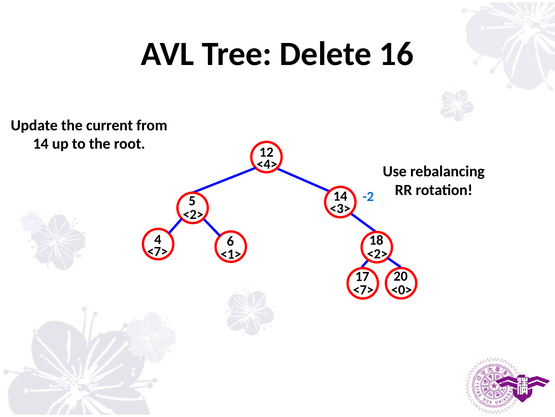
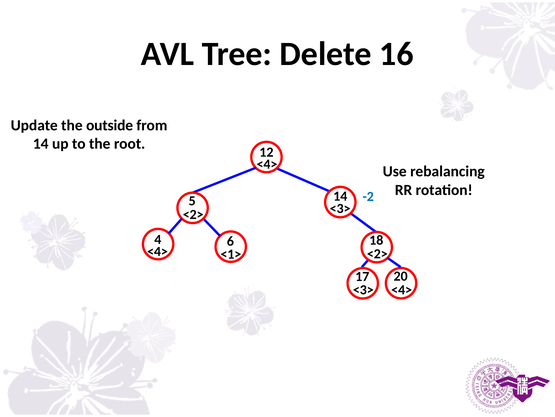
current: current -> outside
<7> at (157, 251): <7> -> <4>
<0> at (402, 289): <0> -> <4>
<7> at (363, 289): <7> -> <3>
